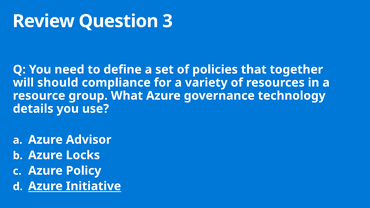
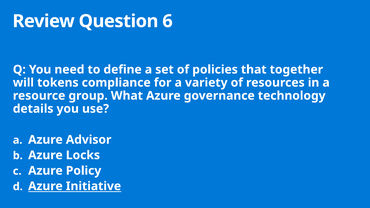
3: 3 -> 6
should: should -> tokens
